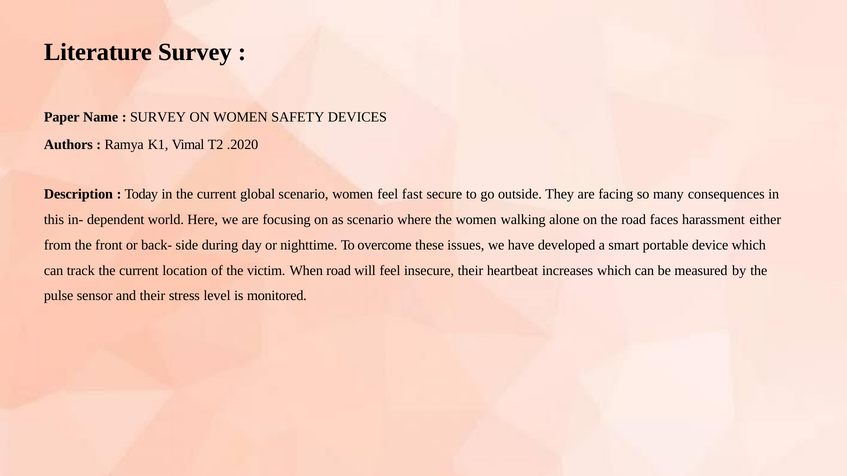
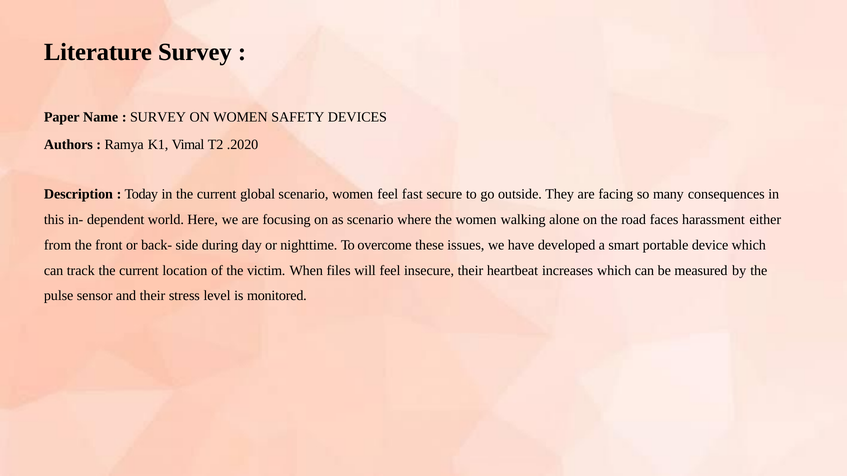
When road: road -> files
